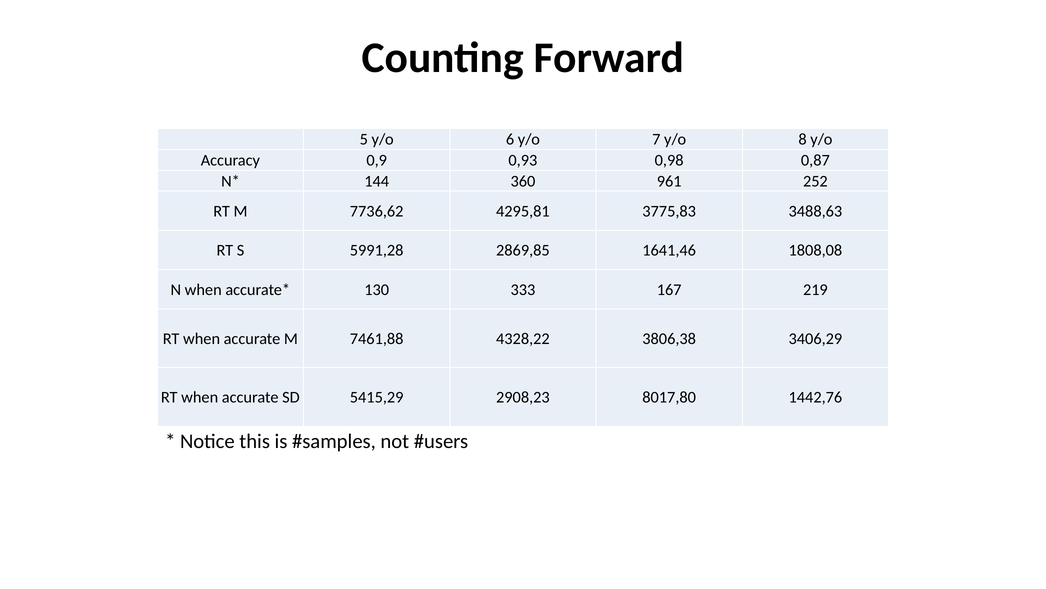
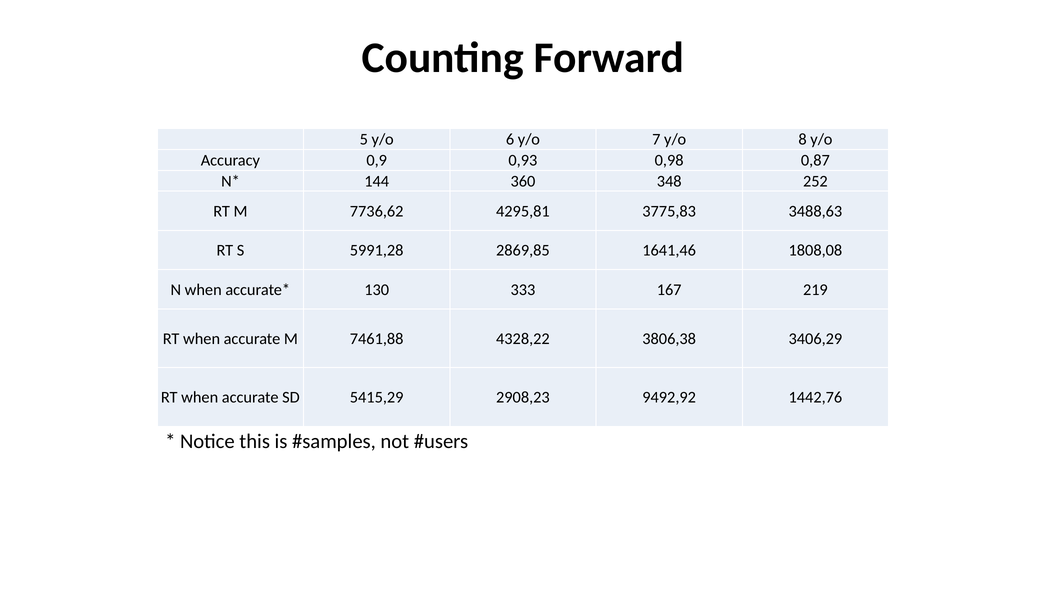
961: 961 -> 348
8017,80: 8017,80 -> 9492,92
